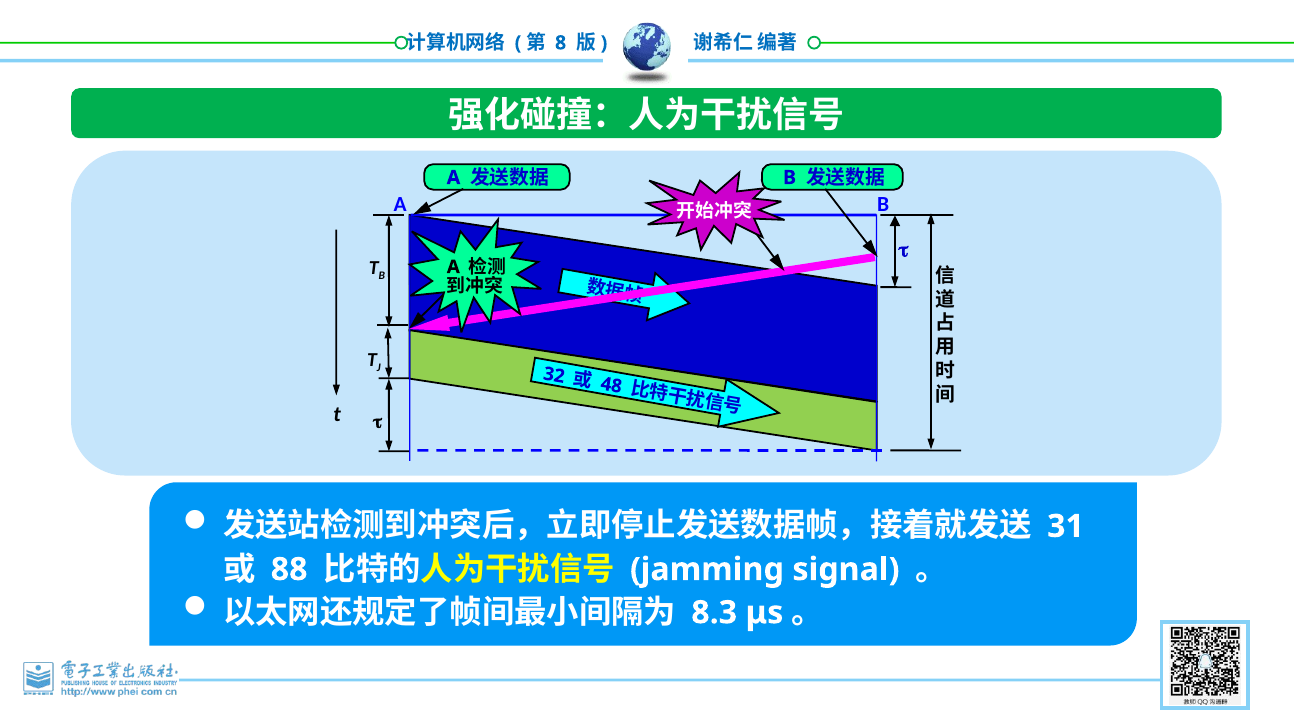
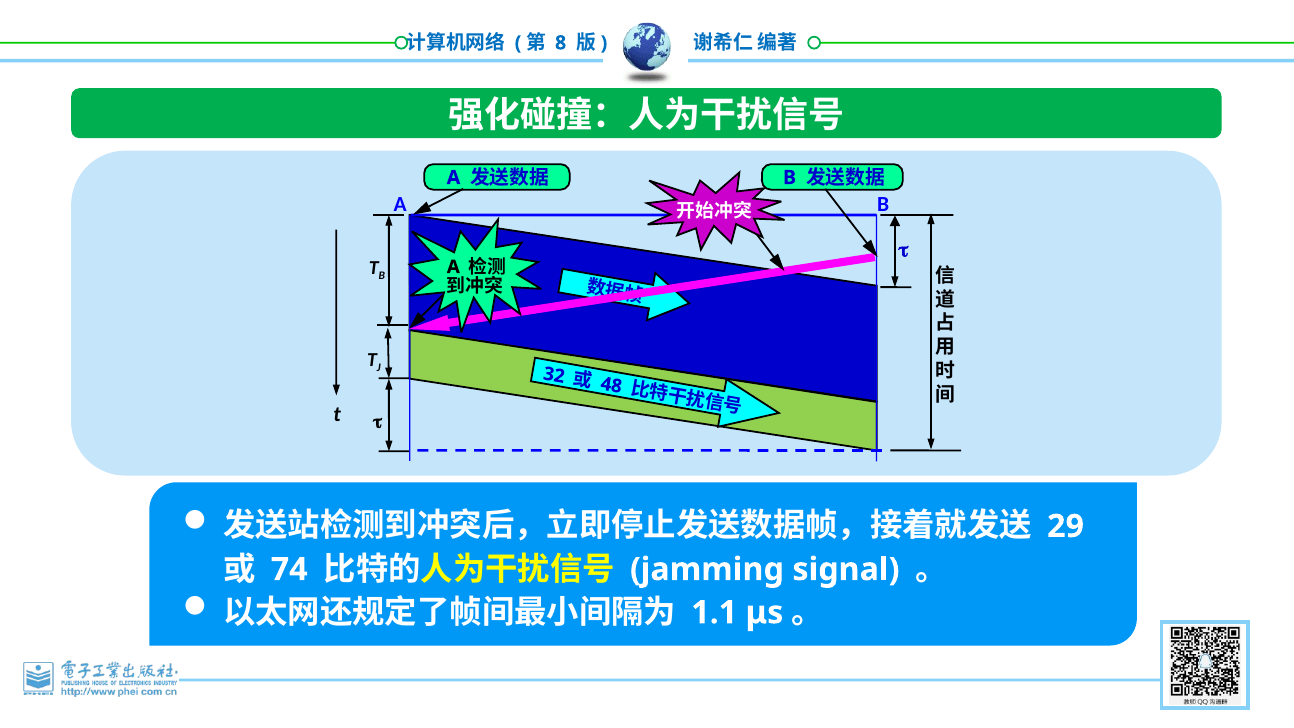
31: 31 -> 29
88: 88 -> 74
8.3: 8.3 -> 1.1
